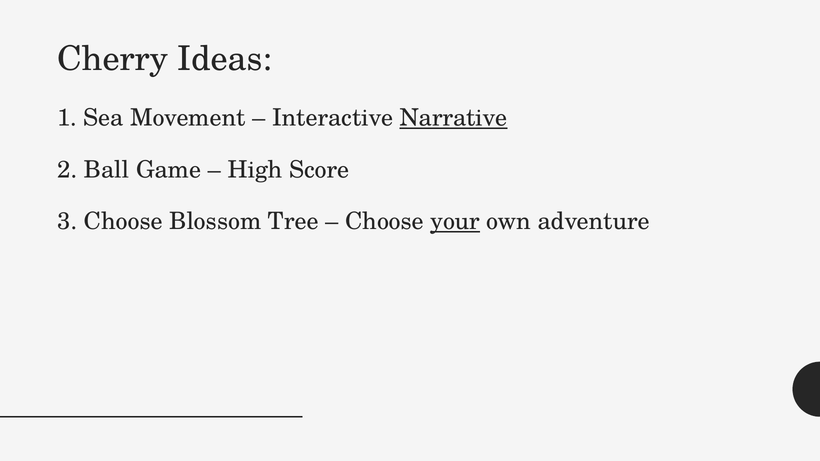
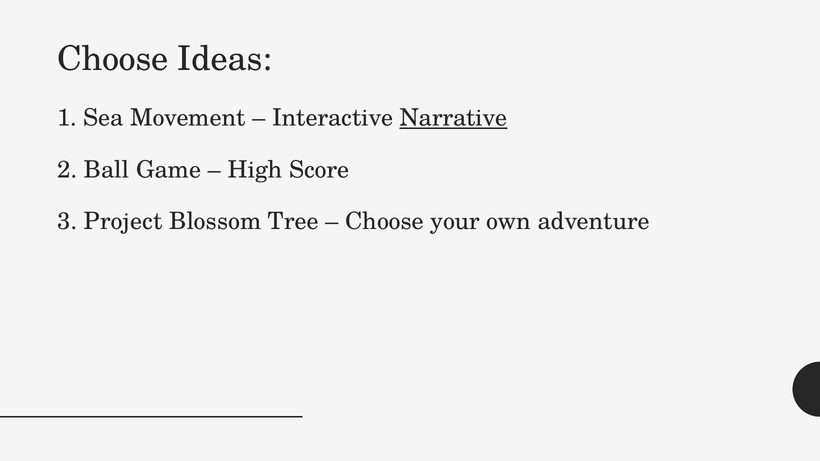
Cherry at (113, 59): Cherry -> Choose
3 Choose: Choose -> Project
your underline: present -> none
